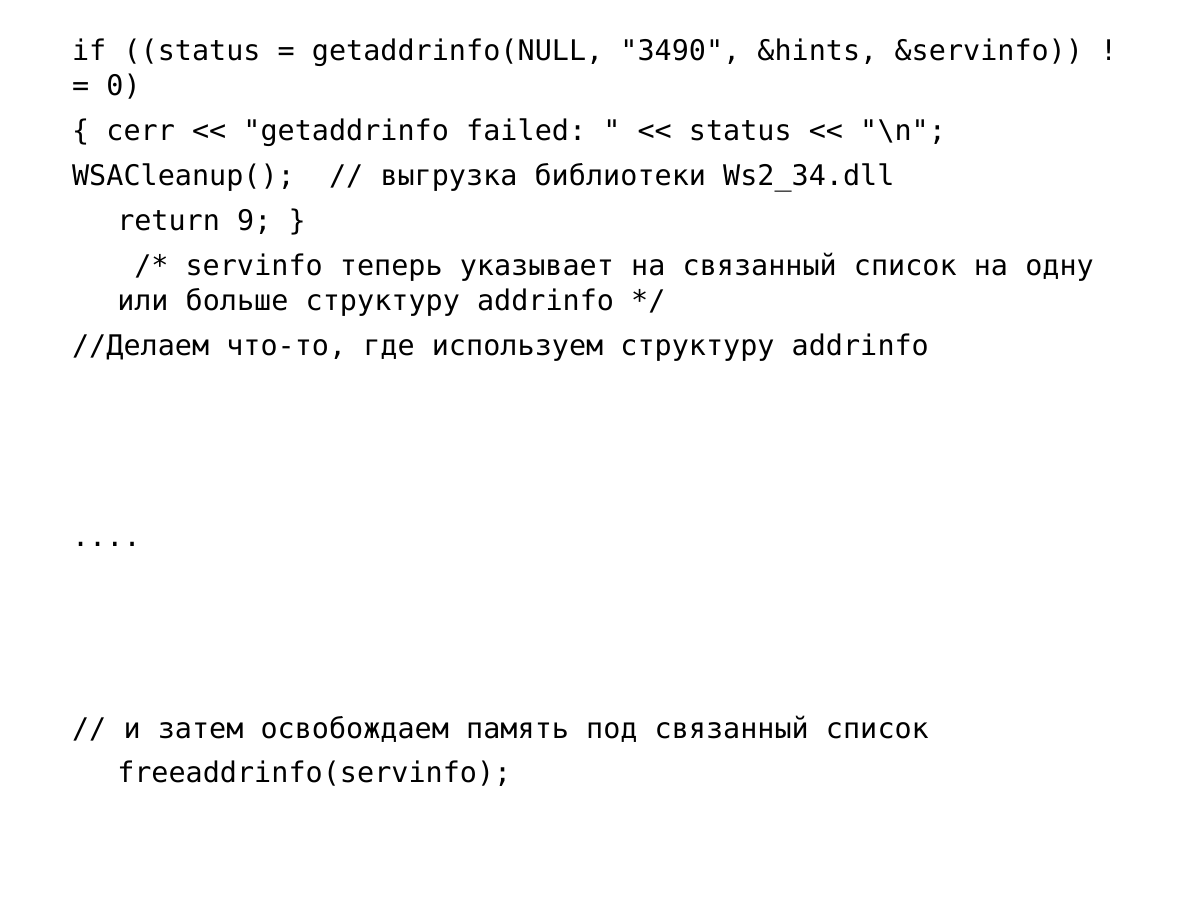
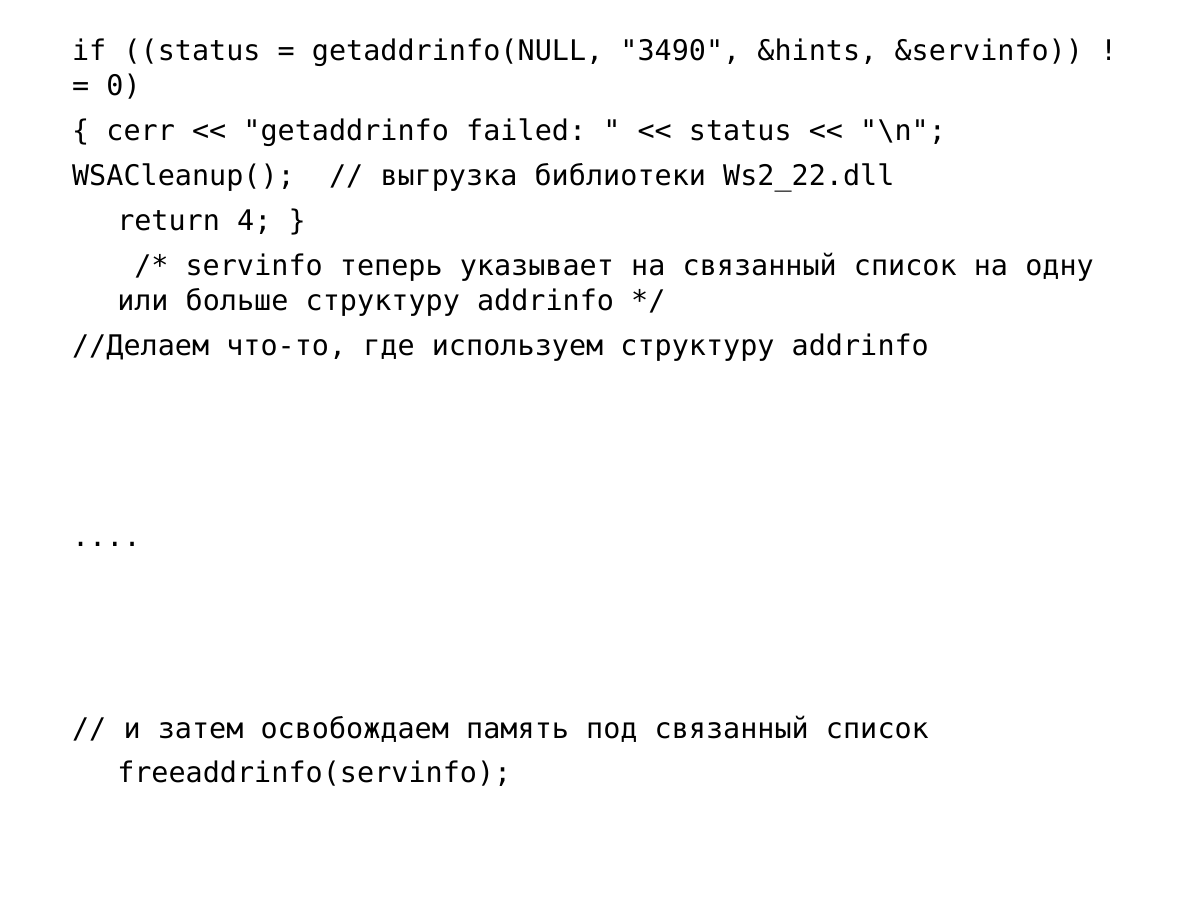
Ws2_34.dll: Ws2_34.dll -> Ws2_22.dll
9: 9 -> 4
